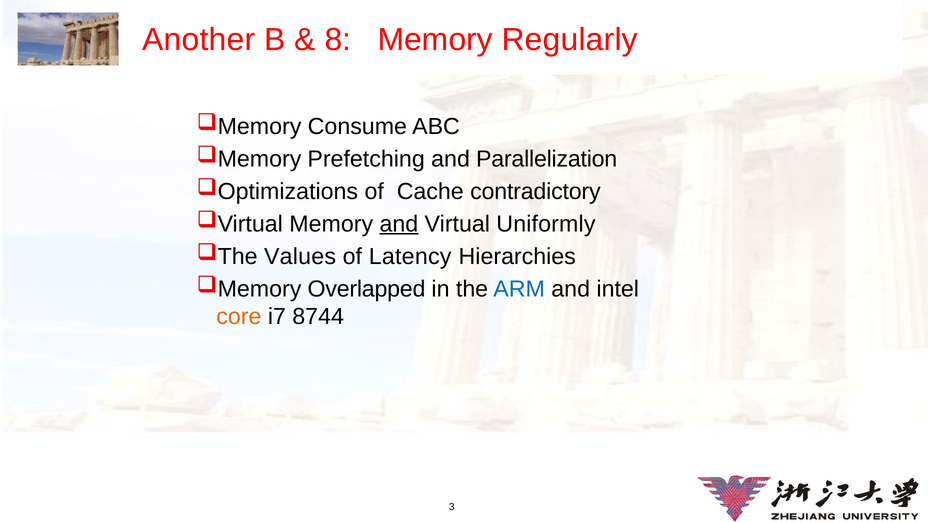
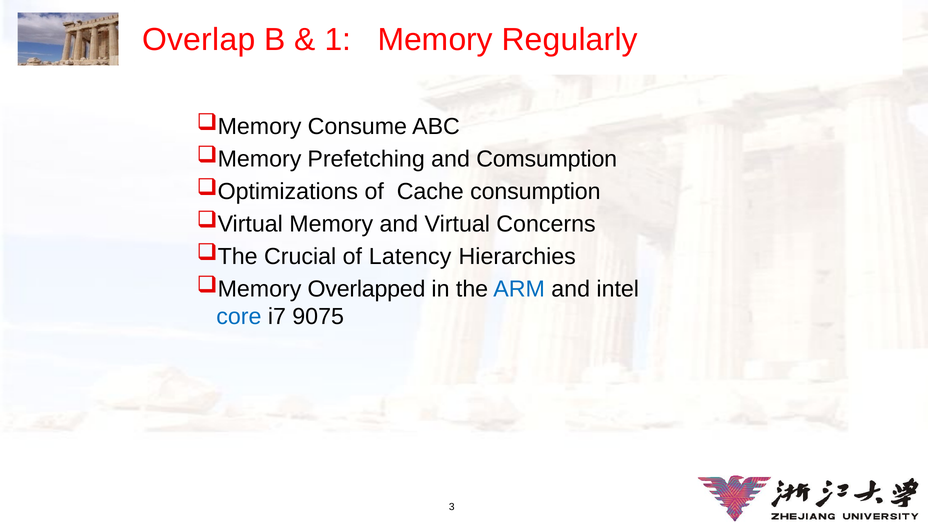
Another: Another -> Overlap
8: 8 -> 1
Parallelization: Parallelization -> Comsumption
contradictory: contradictory -> consumption
and at (399, 224) underline: present -> none
Uniformly: Uniformly -> Concerns
Values: Values -> Crucial
core colour: orange -> blue
8744: 8744 -> 9075
